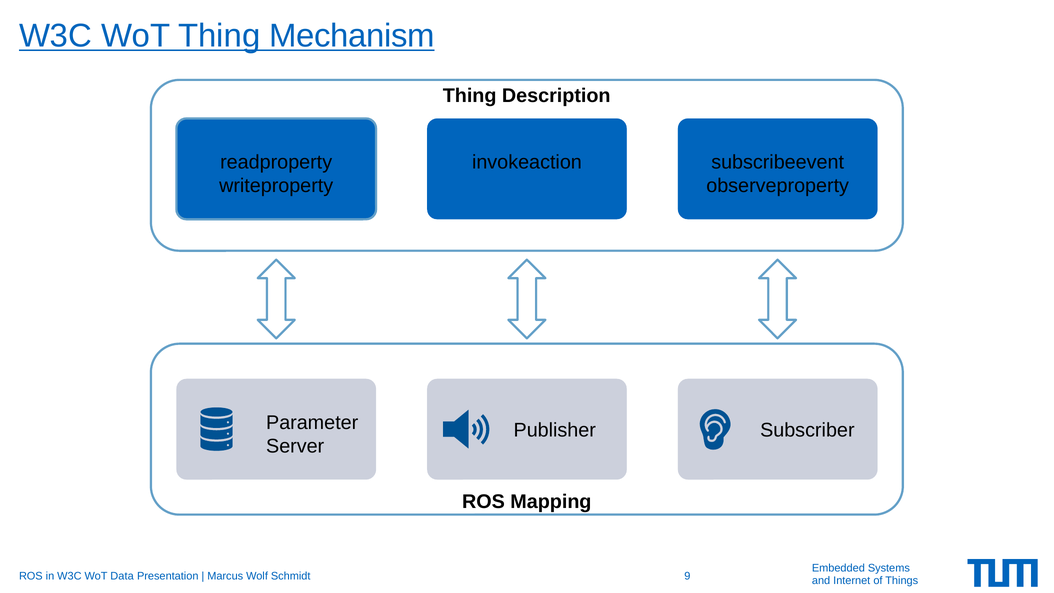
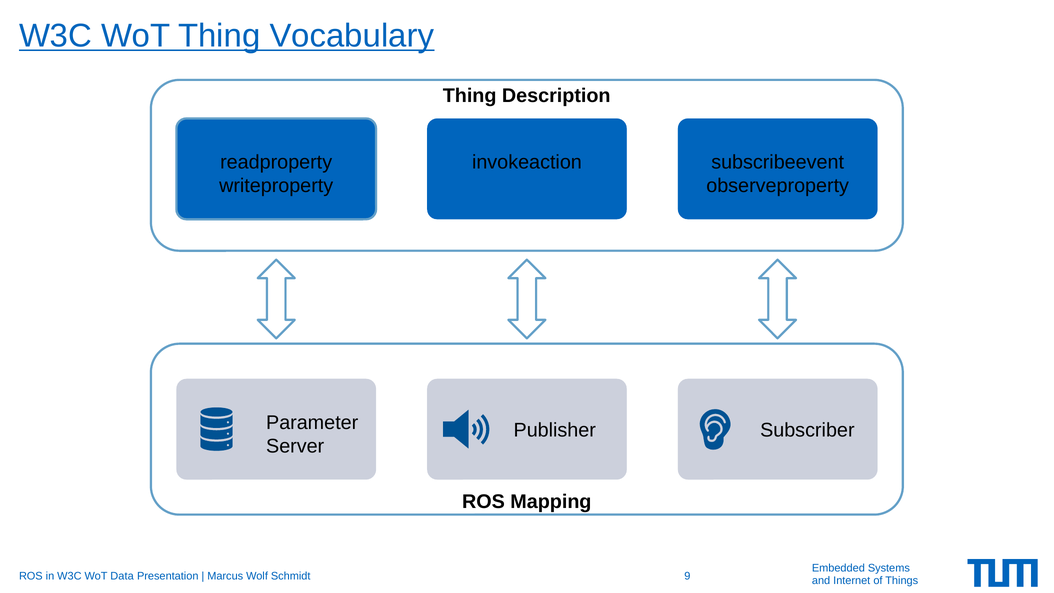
Mechanism: Mechanism -> Vocabulary
